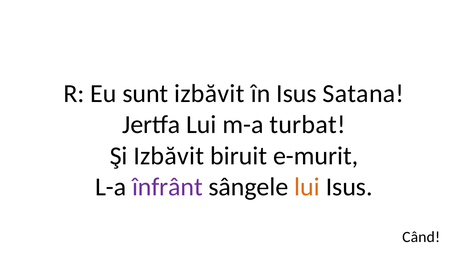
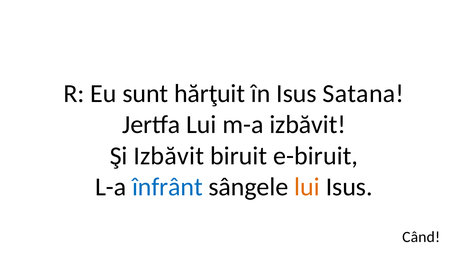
sunt izbăvit: izbăvit -> hărţuit
m-a turbat: turbat -> izbăvit
e-murit: e-murit -> e-biruit
înfrânt colour: purple -> blue
